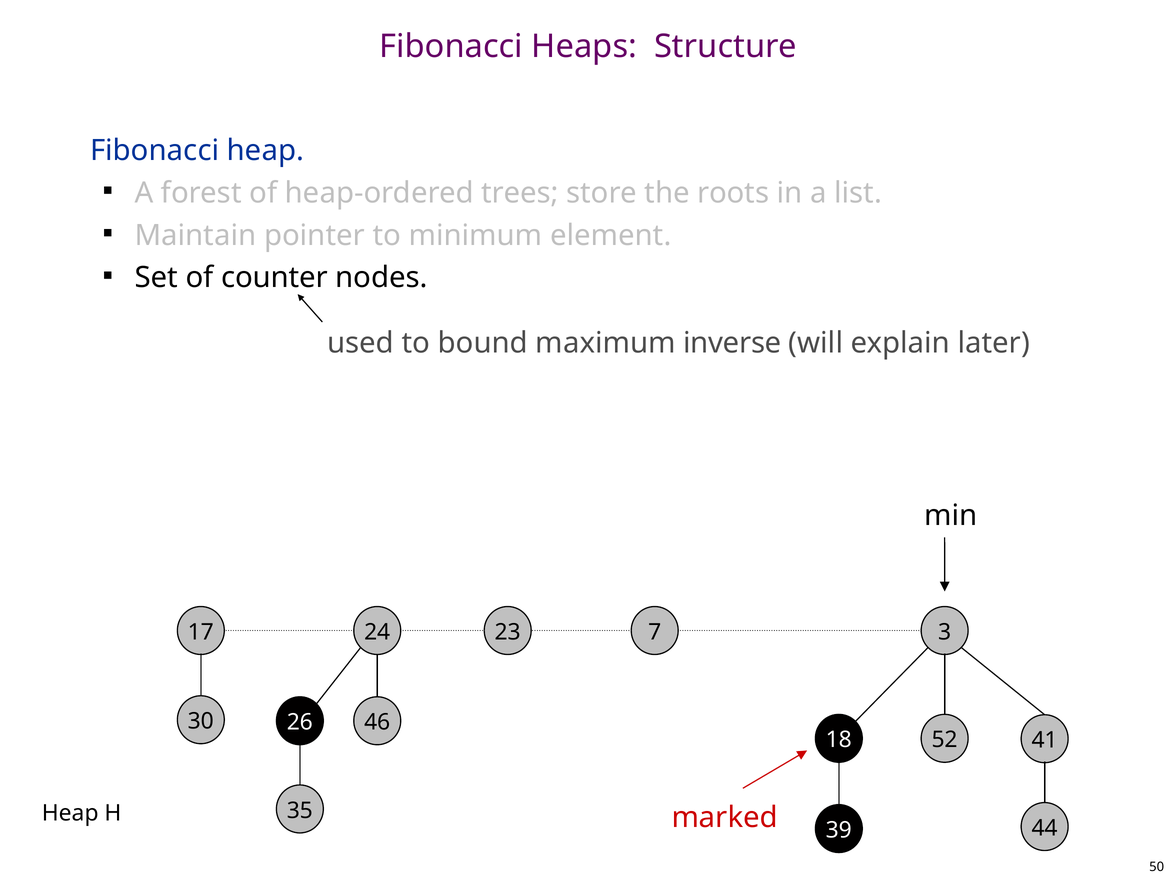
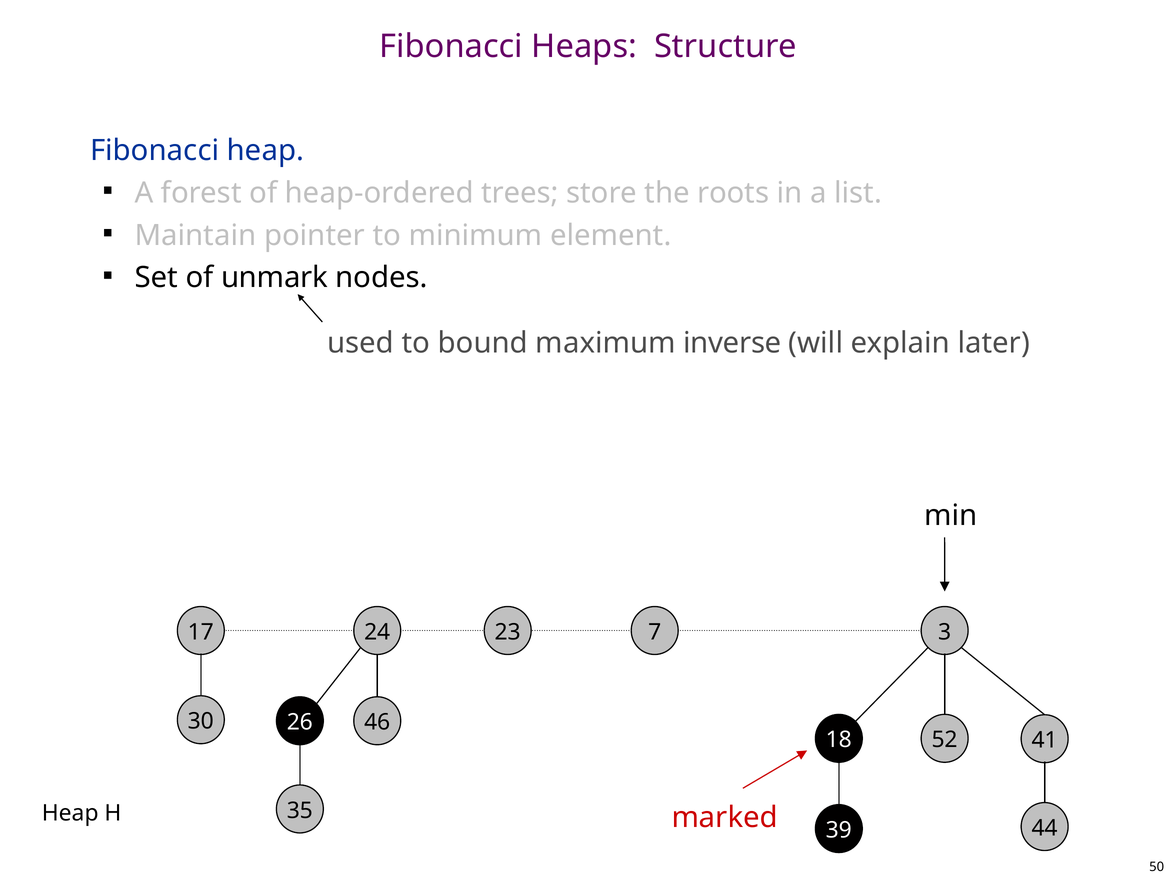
counter: counter -> unmark
